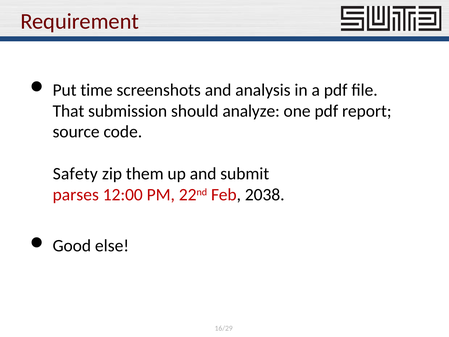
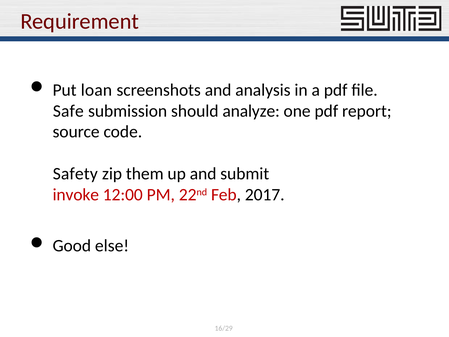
time: time -> loan
That: That -> Safe
parses: parses -> invoke
2038: 2038 -> 2017
